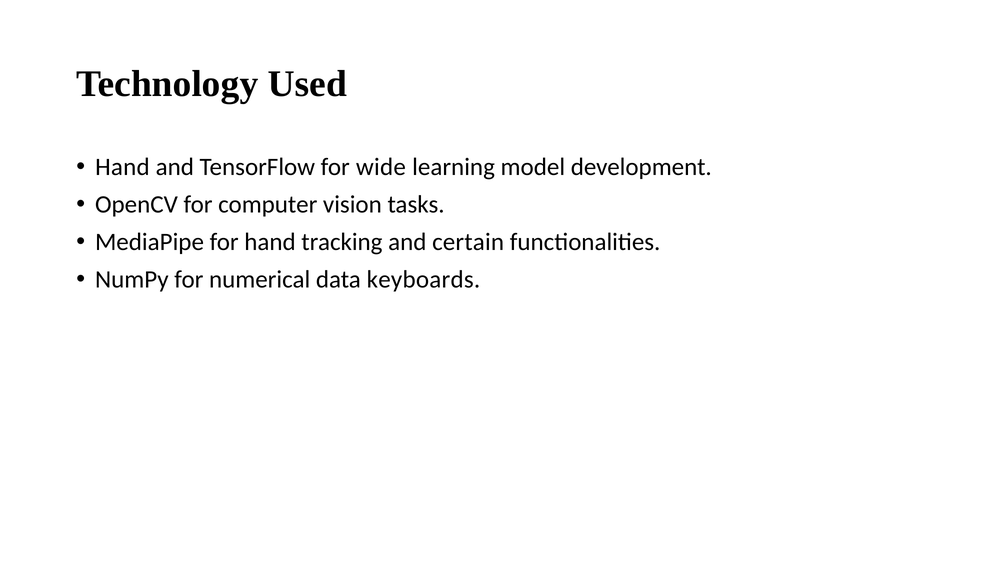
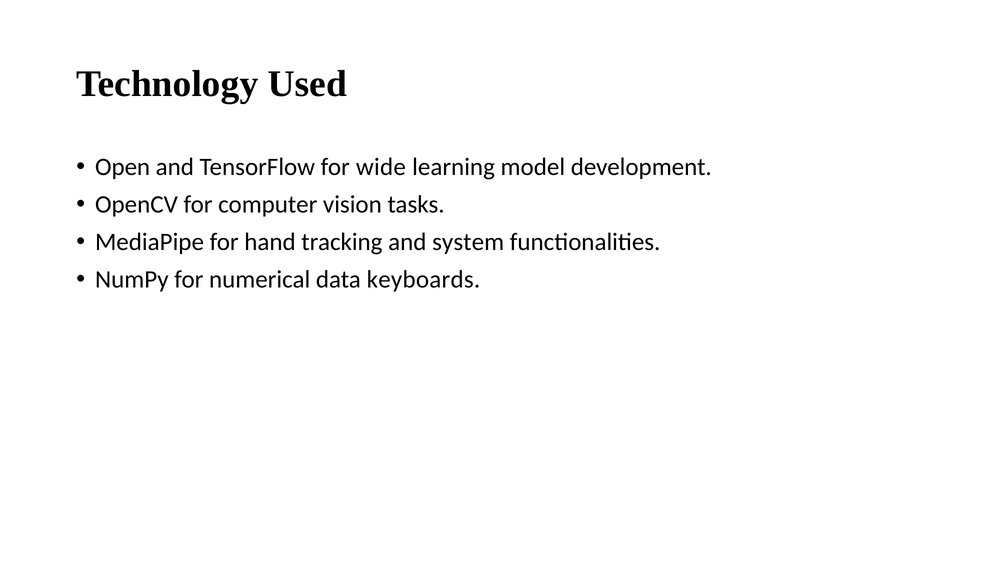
Hand at (122, 167): Hand -> Open
certain: certain -> system
